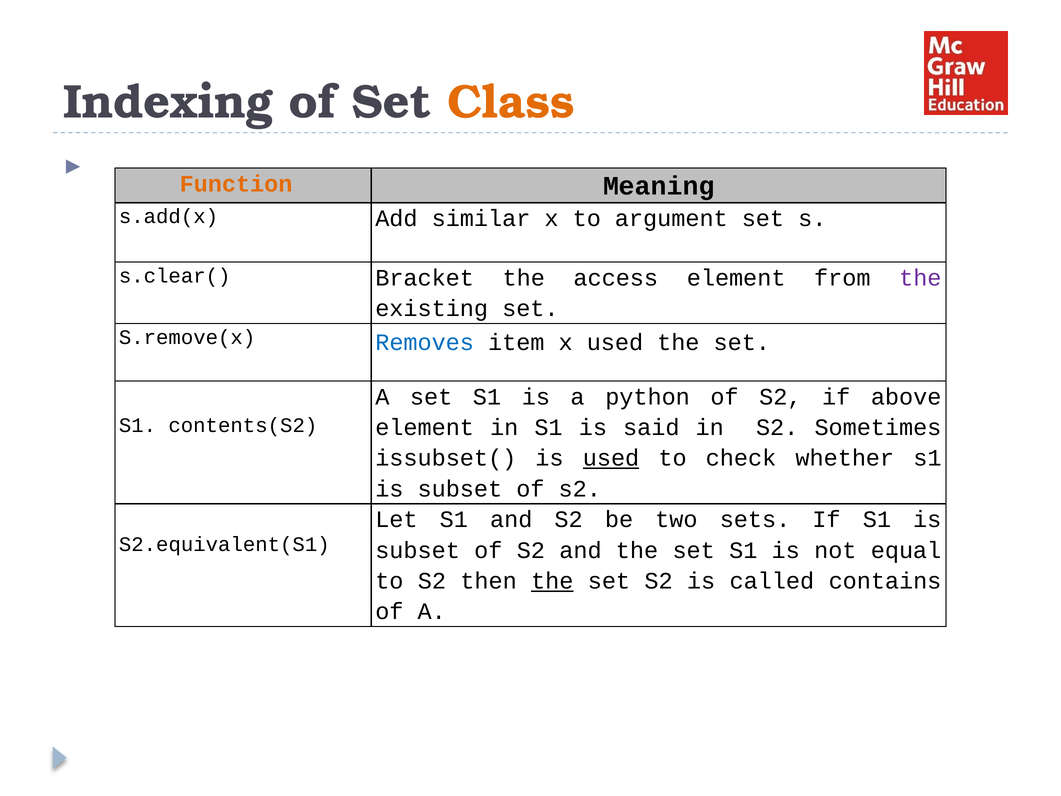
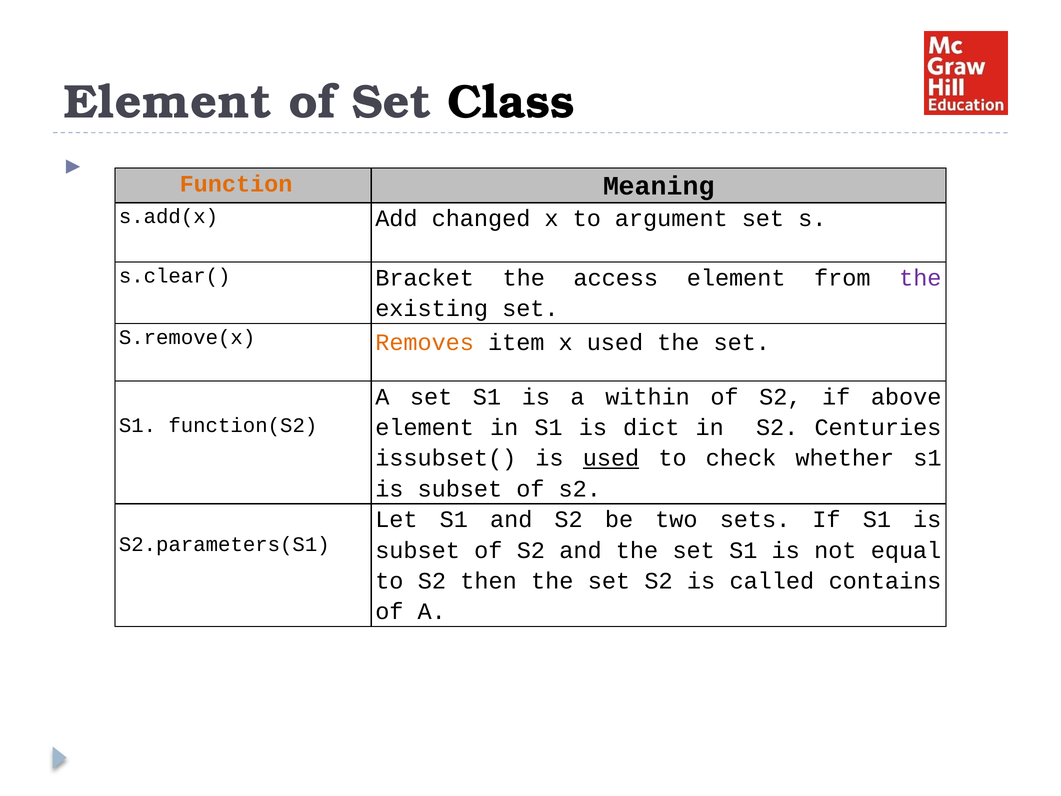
Indexing at (168, 102): Indexing -> Element
Class colour: orange -> black
similar: similar -> changed
Removes colour: blue -> orange
python: python -> within
contents(S2: contents(S2 -> function(S2
said: said -> dict
Sometimes: Sometimes -> Centuries
S2.equivalent(S1: S2.equivalent(S1 -> S2.parameters(S1
the at (552, 581) underline: present -> none
